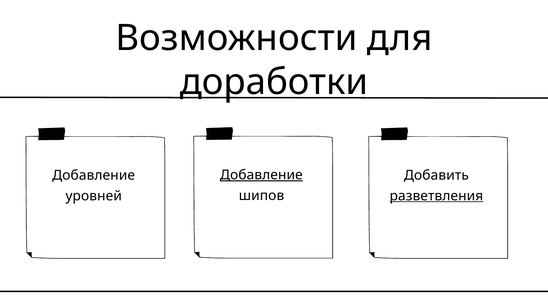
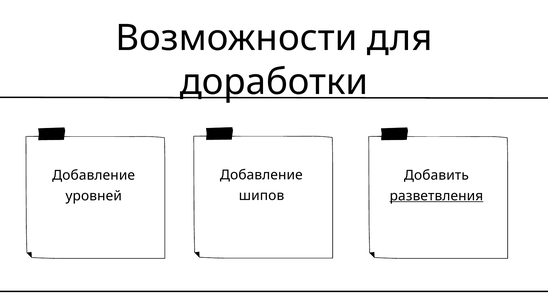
Добавление at (261, 175) underline: present -> none
